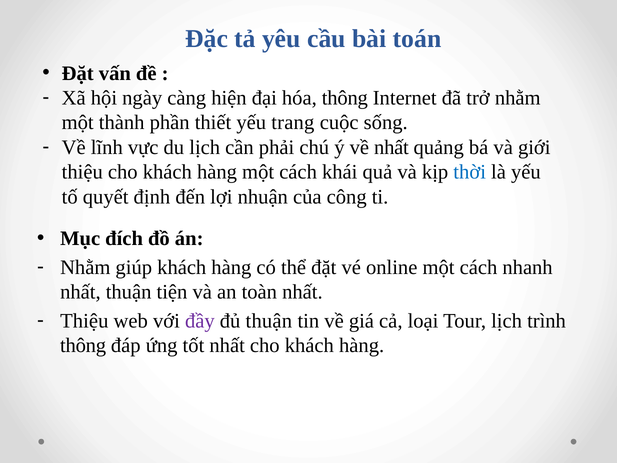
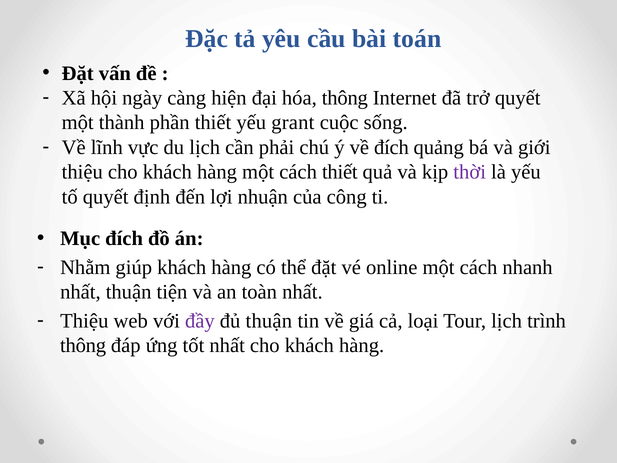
trở nhằm: nhằm -> quyết
trang: trang -> grant
về nhất: nhất -> đích
cách khái: khái -> thiết
thời colour: blue -> purple
